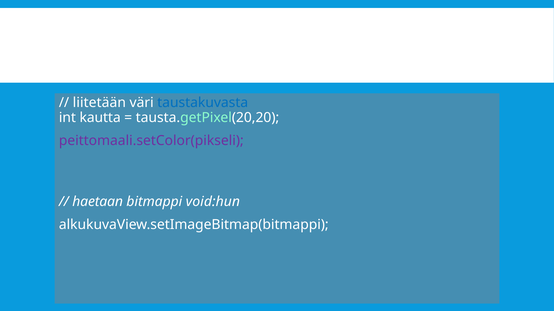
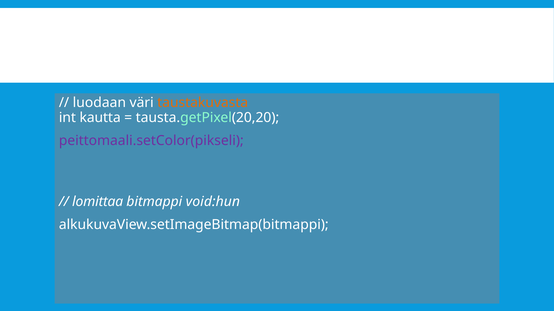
liitetään: liitetään -> luodaan
taustakuvasta colour: blue -> orange
haetaan: haetaan -> lomittaa
